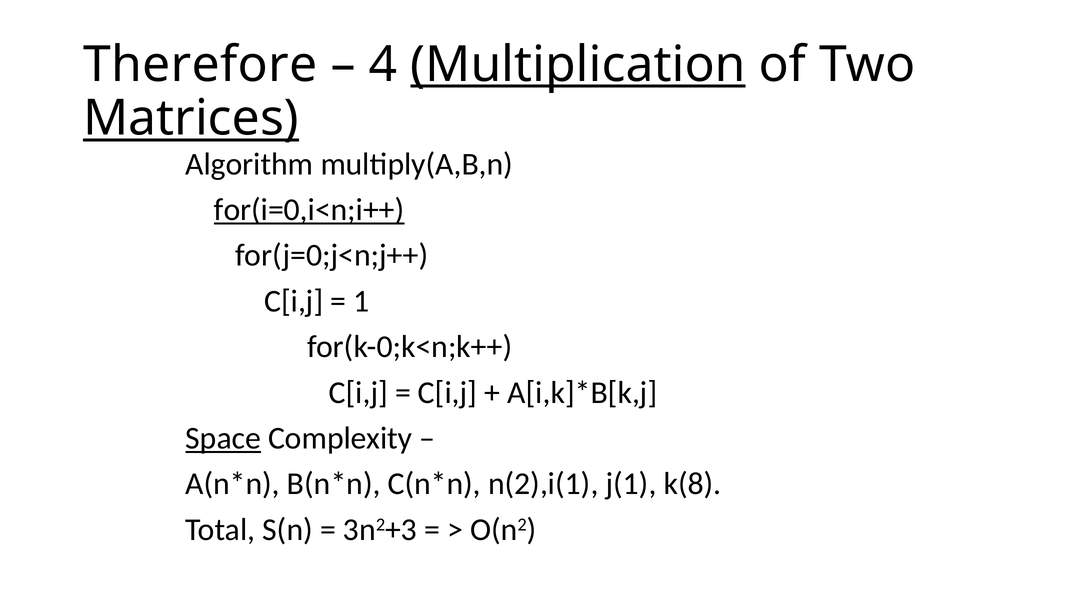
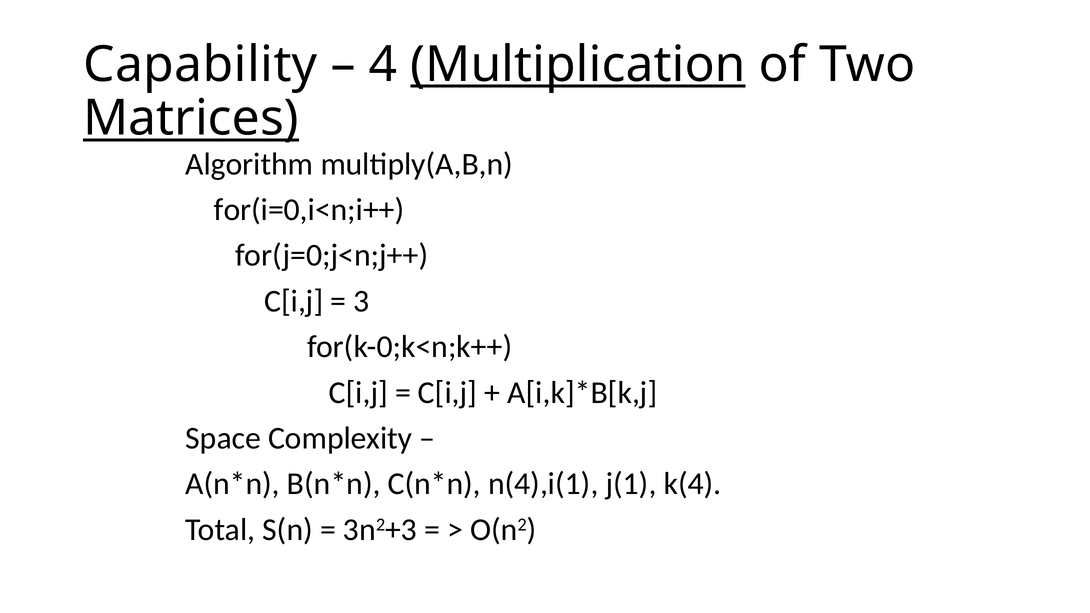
Therefore: Therefore -> Capability
for(i=0,i<n;i++ underline: present -> none
1: 1 -> 3
Space underline: present -> none
n(2),i(1: n(2),i(1 -> n(4),i(1
k(8: k(8 -> k(4
